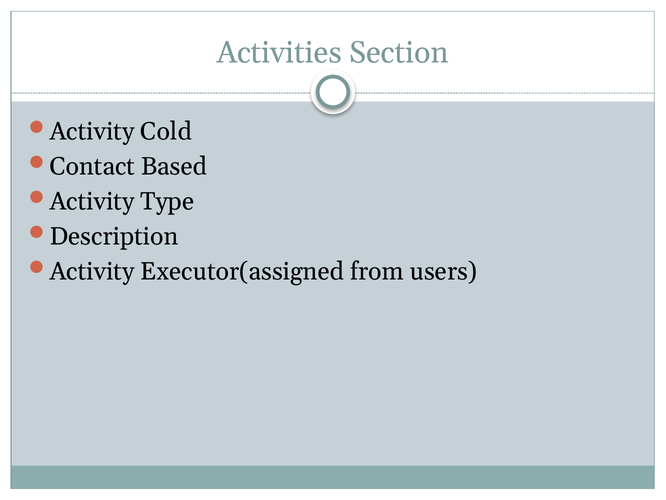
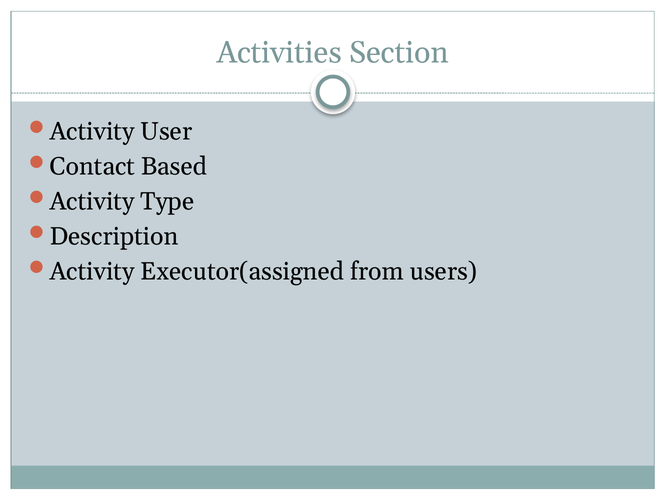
Cold: Cold -> User
